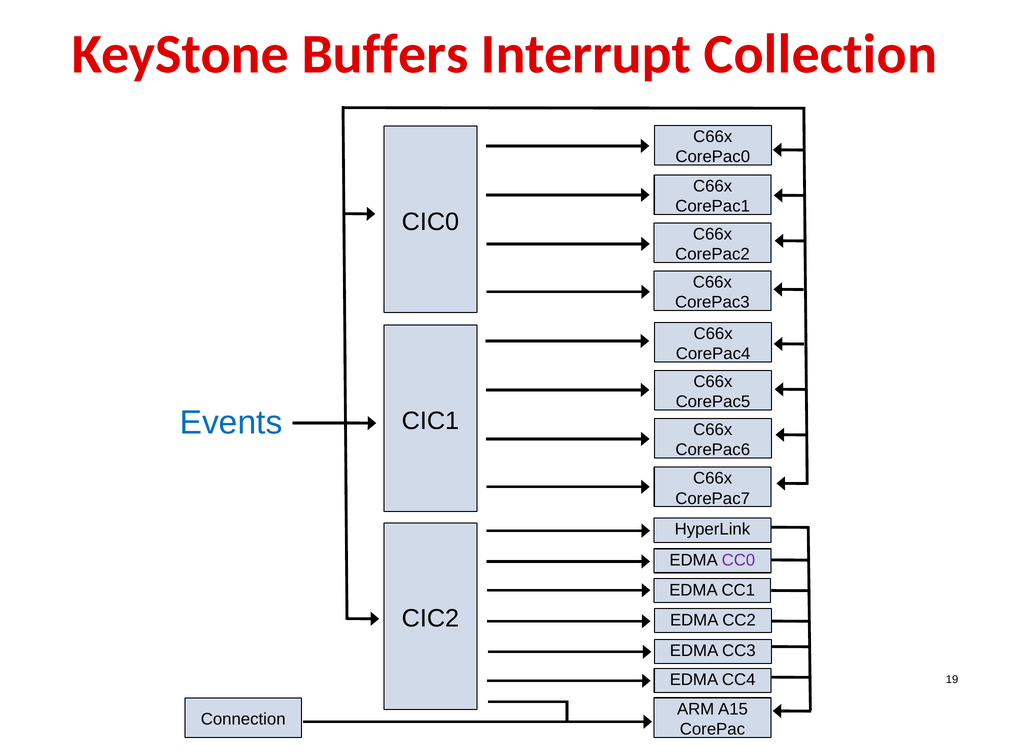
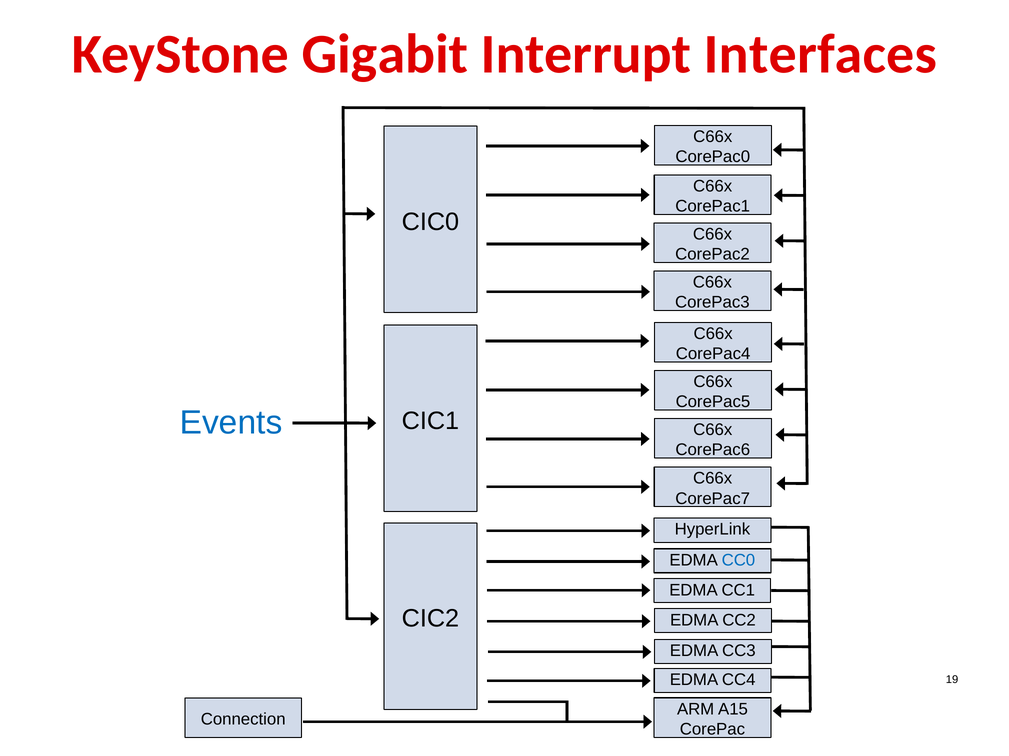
Buffers: Buffers -> Gigabit
Collection: Collection -> Interfaces
CC0 colour: purple -> blue
